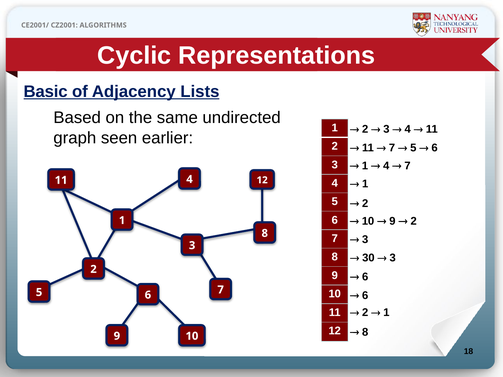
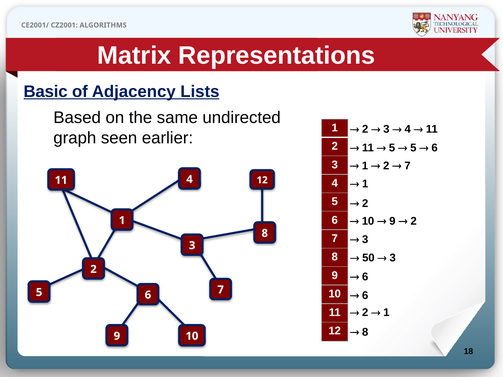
Cyclic: Cyclic -> Matrix
7 at (392, 148): 7 -> 5
4 at (386, 166): 4 -> 2
30: 30 -> 50
